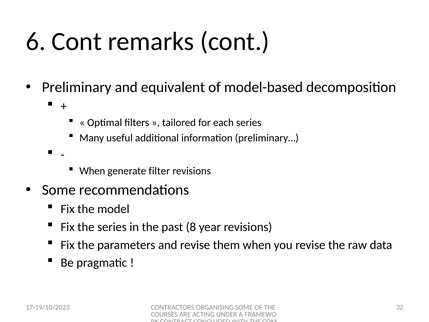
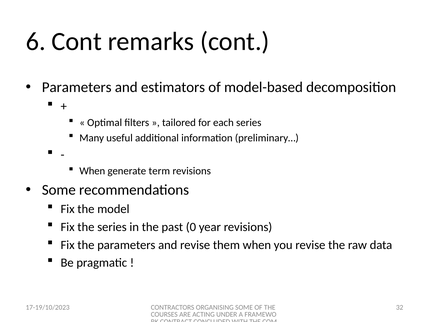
Preliminary at (77, 87): Preliminary -> Parameters
equivalent: equivalent -> estimators
filter: filter -> term
8: 8 -> 0
